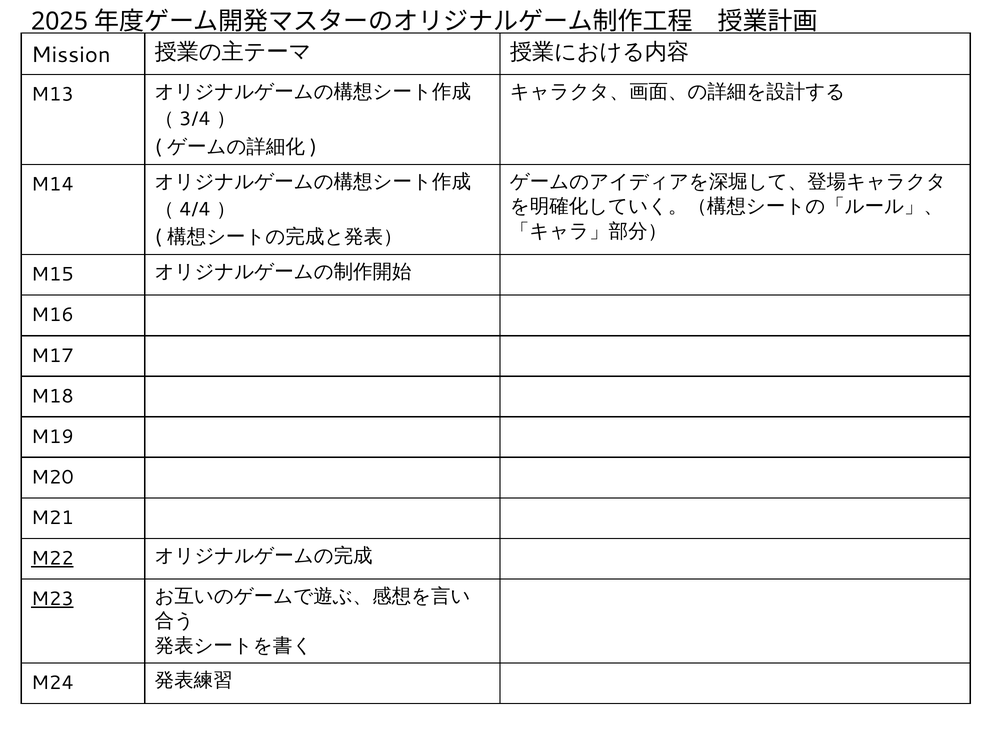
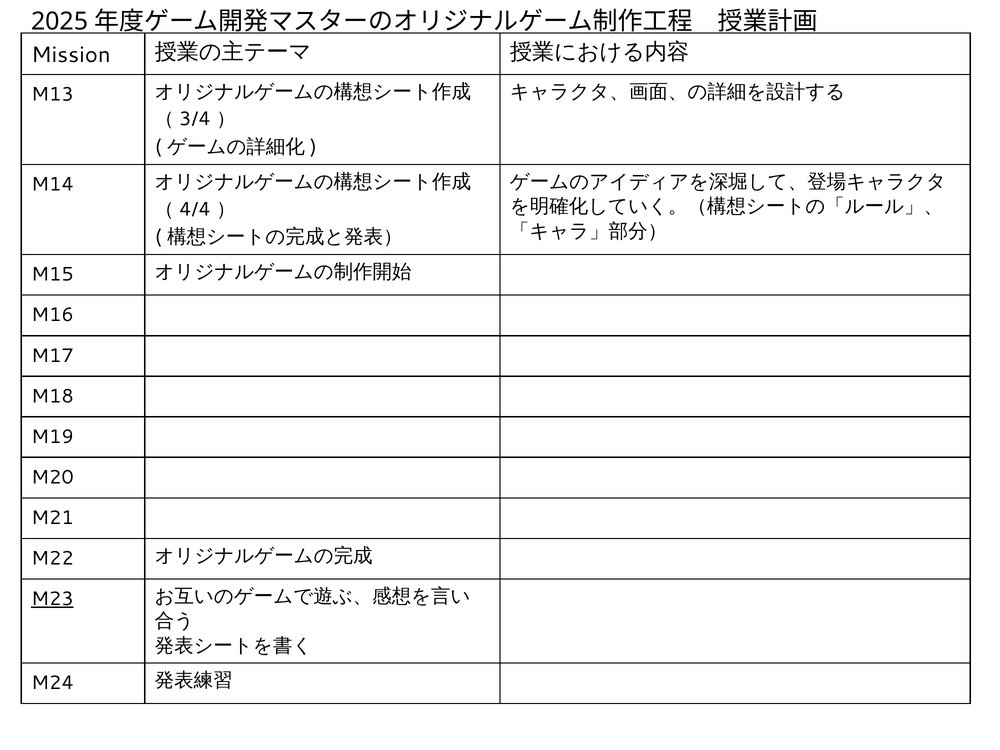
M22 underline: present -> none
